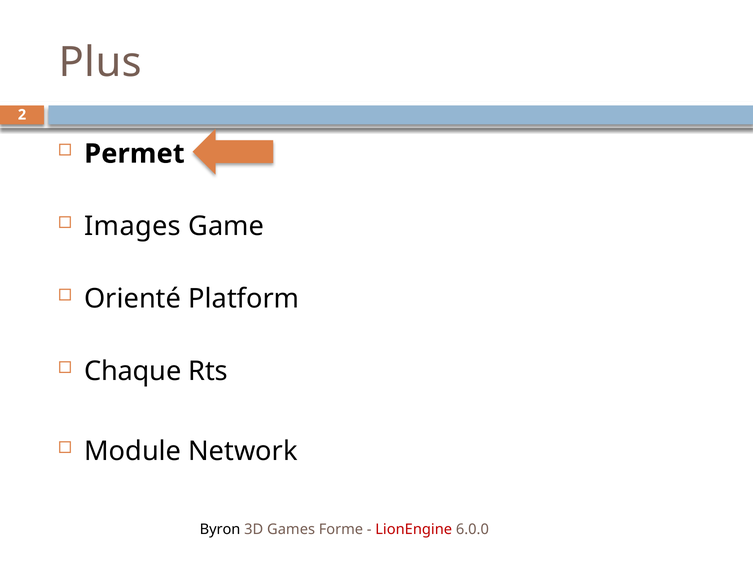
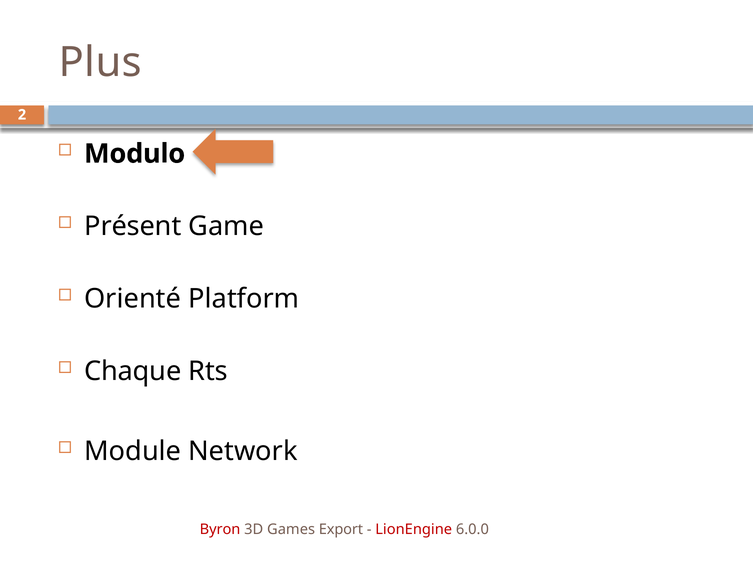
Permet: Permet -> Modulo
Images: Images -> Présent
Byron colour: black -> red
Forme: Forme -> Export
